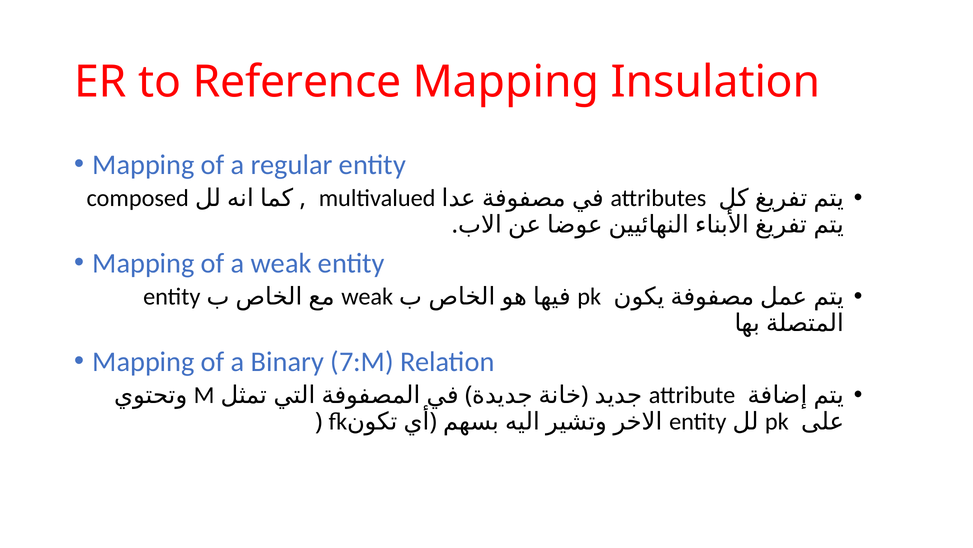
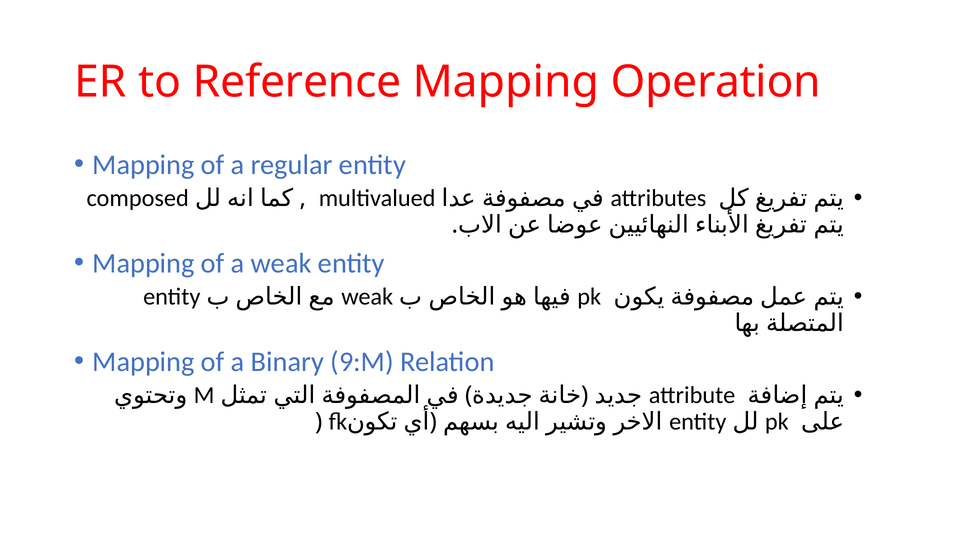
Insulation: Insulation -> Operation
7:M: 7:M -> 9:M
